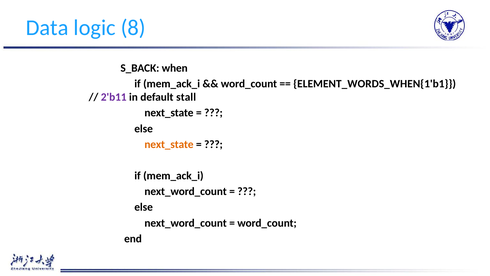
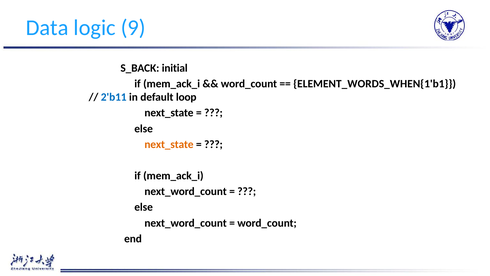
8: 8 -> 9
when: when -> initial
2'b11 colour: purple -> blue
stall: stall -> loop
